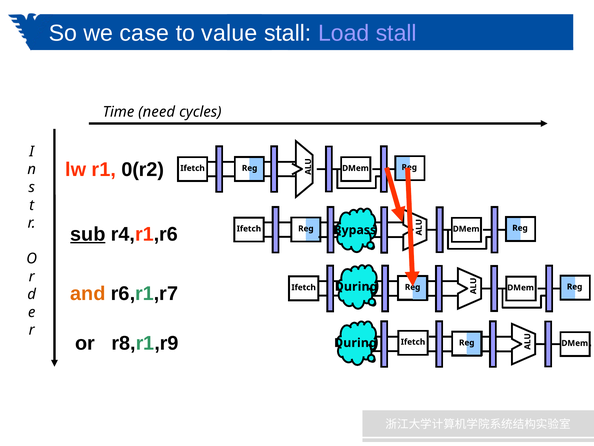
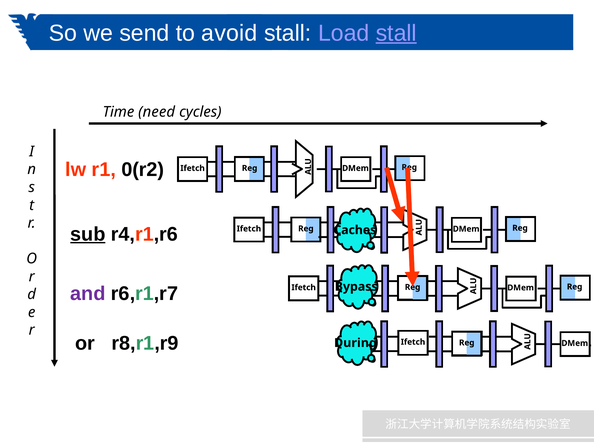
case: case -> send
value: value -> avoid
stall at (396, 33) underline: none -> present
Bypass: Bypass -> Caches
and colour: orange -> purple
During at (356, 286): During -> Bypass
